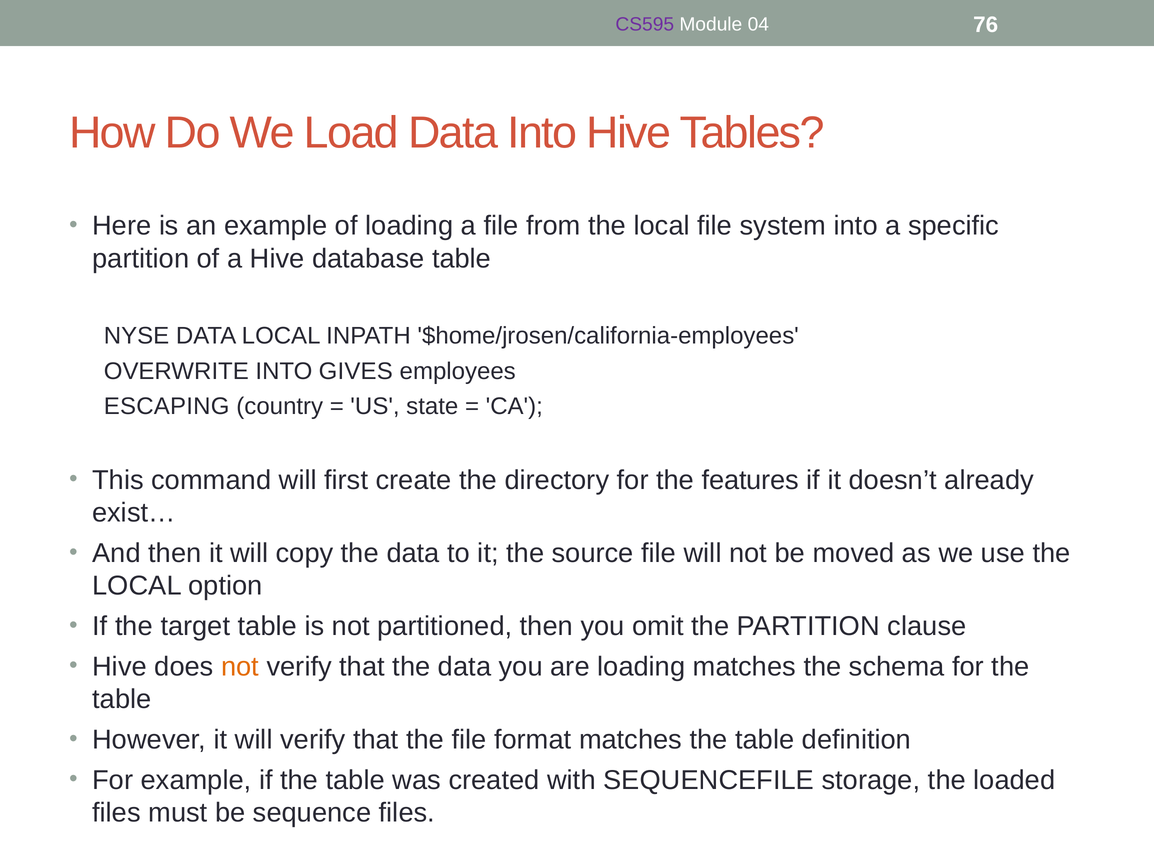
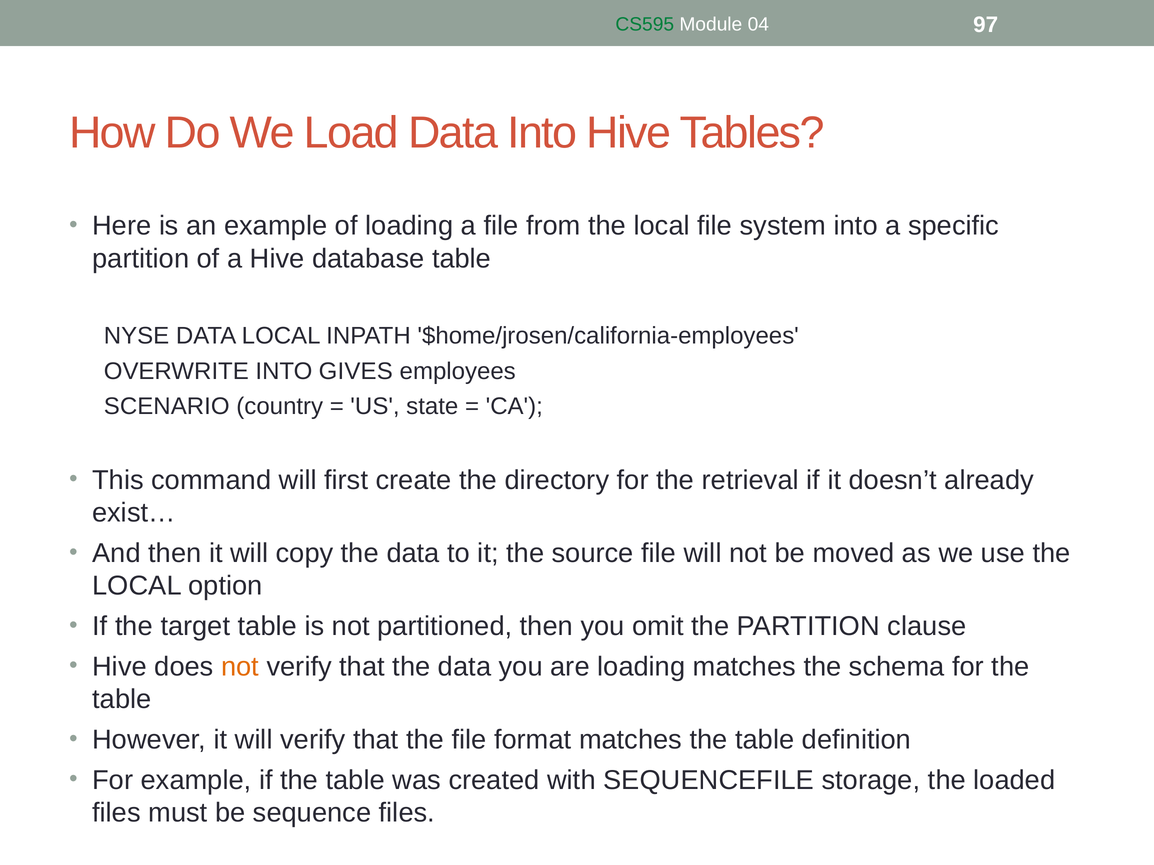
CS595 colour: purple -> green
76: 76 -> 97
ESCAPING: ESCAPING -> SCENARIO
features: features -> retrieval
